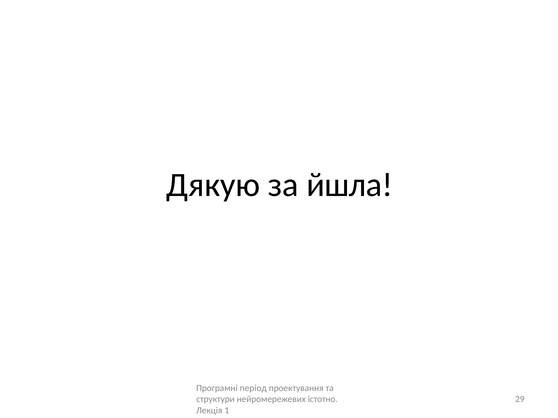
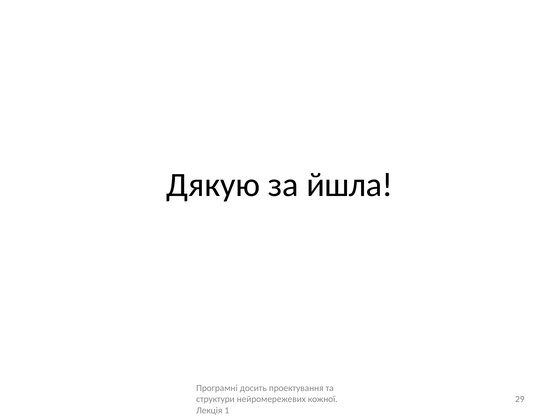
період: період -> досить
істотно: істотно -> кожної
